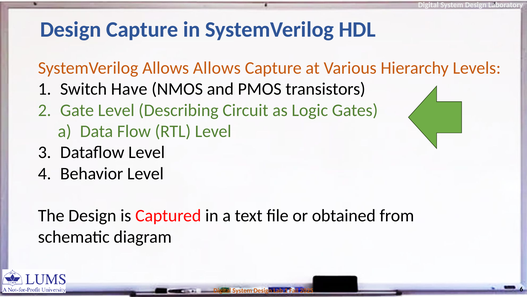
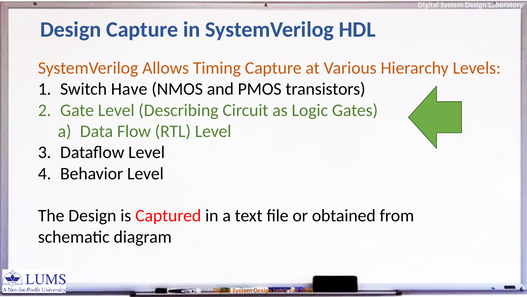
Allows Allows: Allows -> Timing
